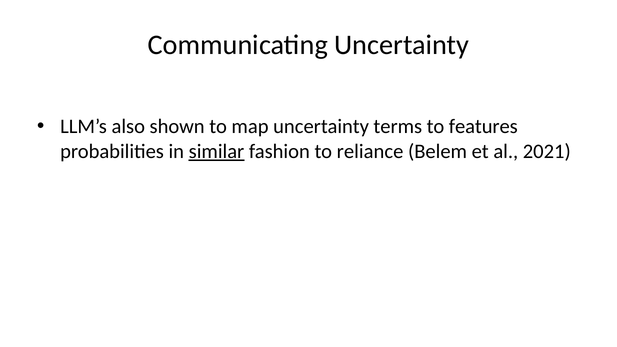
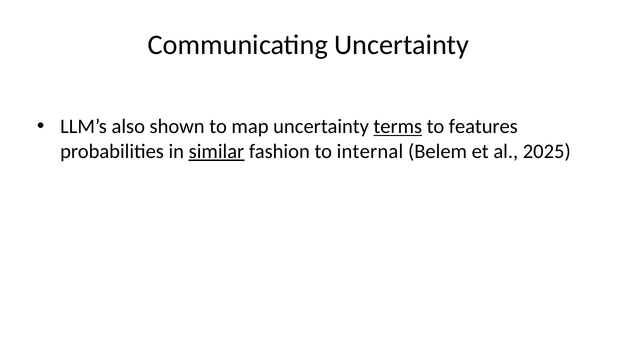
terms underline: none -> present
reliance: reliance -> internal
2021: 2021 -> 2025
